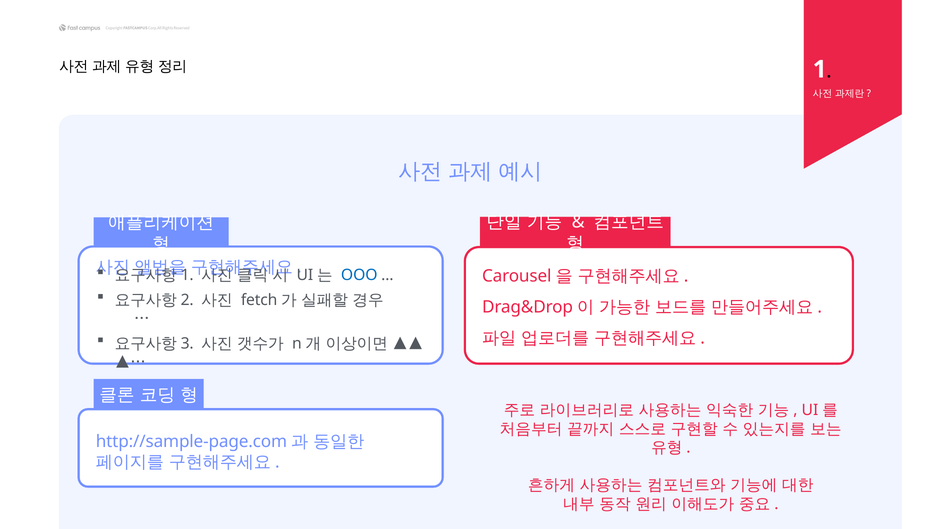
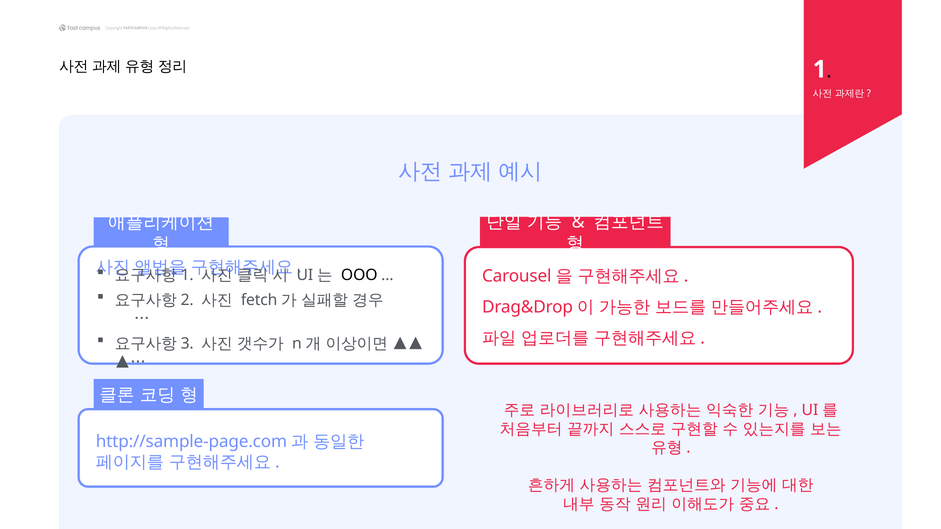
OOO colour: blue -> black
